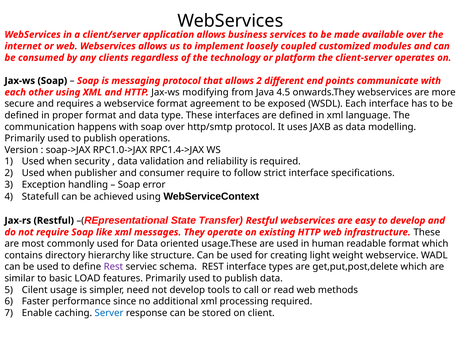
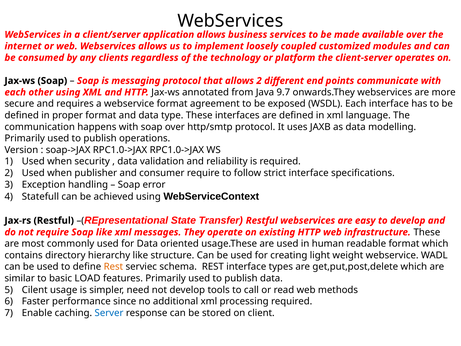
modifying: modifying -> annotated
4.5: 4.5 -> 9.7
RPC1.0->JAX RPC1.4->JAX: RPC1.4->JAX -> RPC1.0->JAX
Rest at (113, 267) colour: purple -> orange
